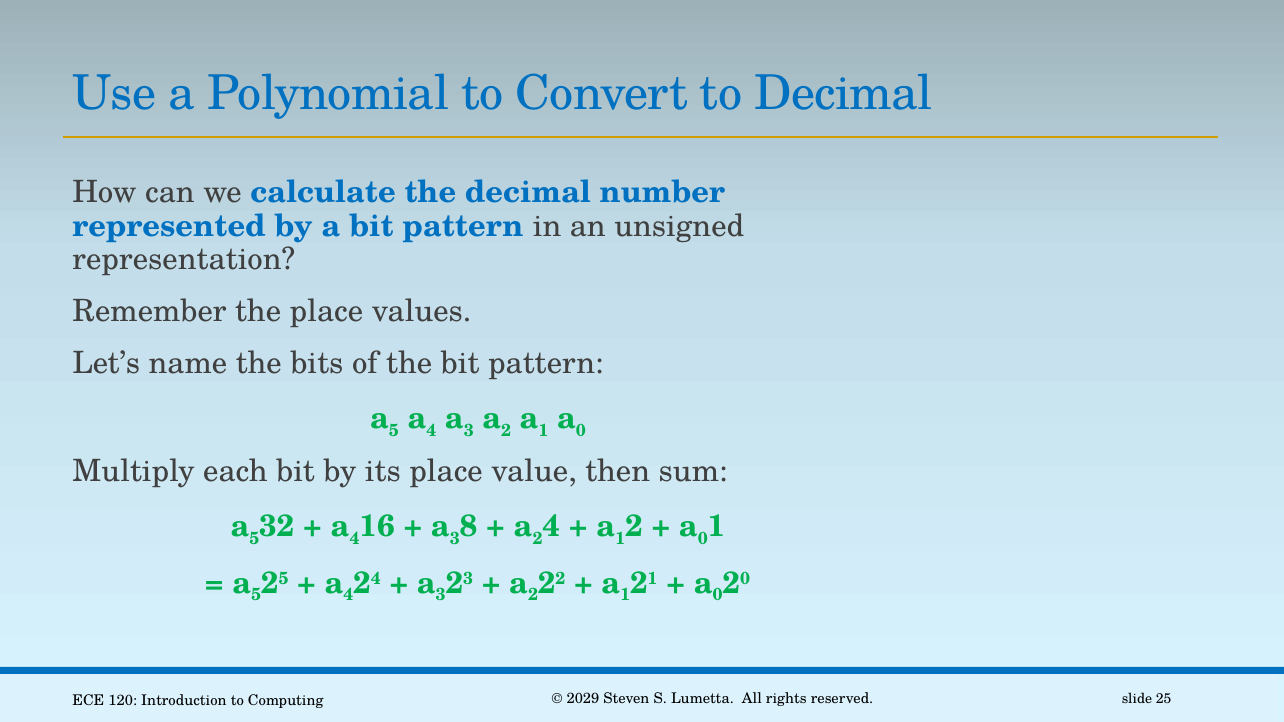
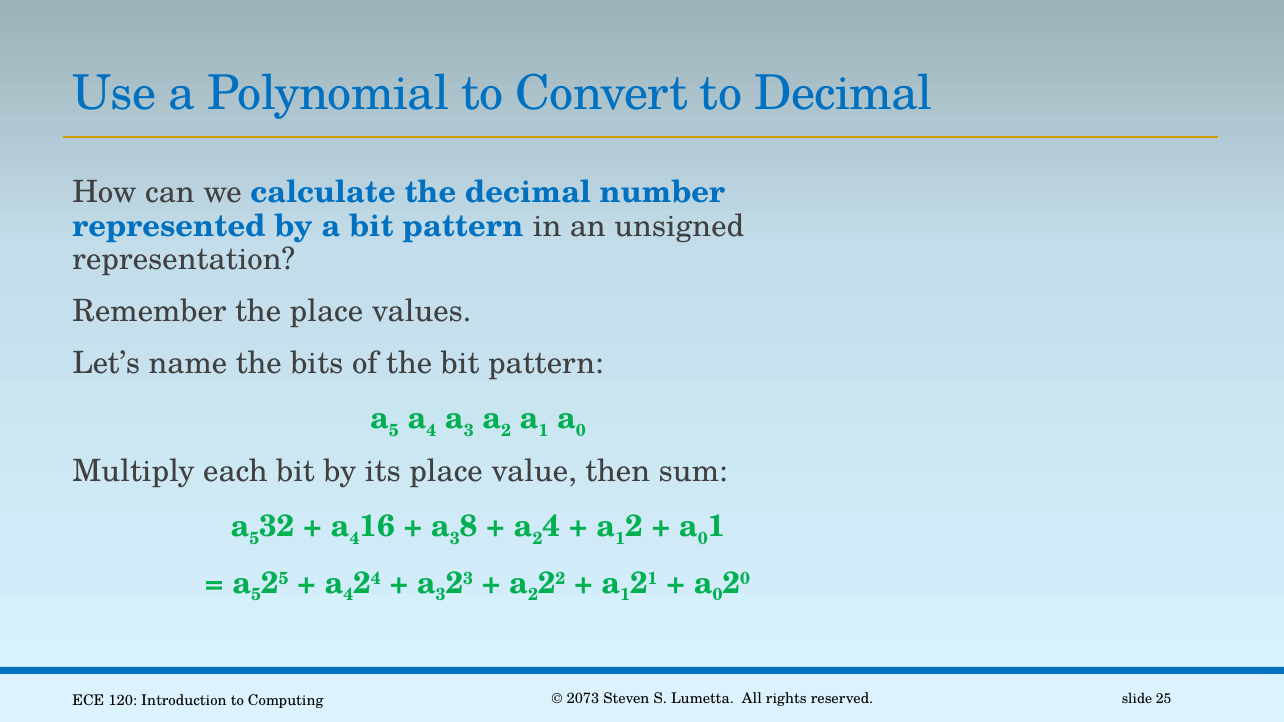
2029: 2029 -> 2073
